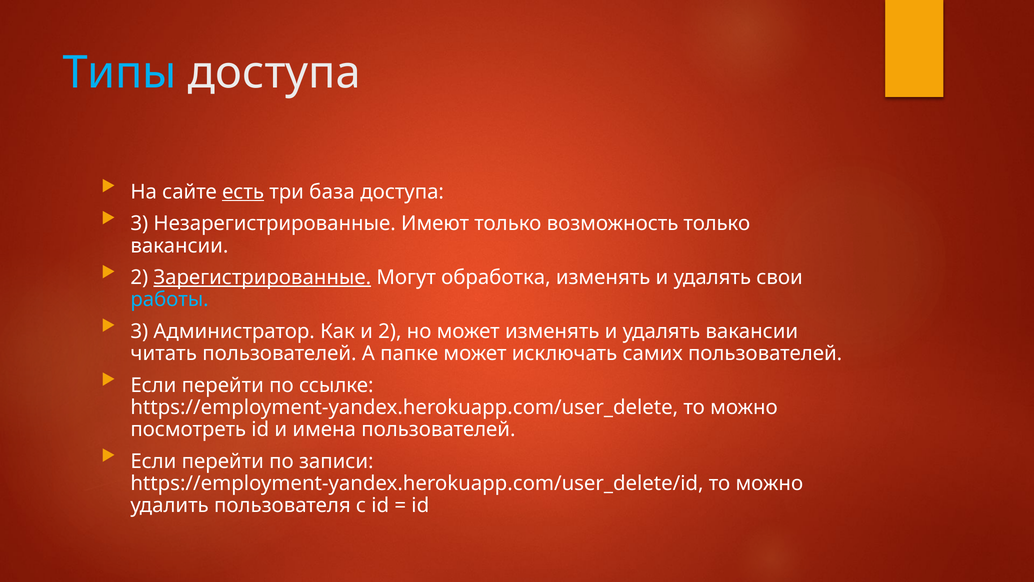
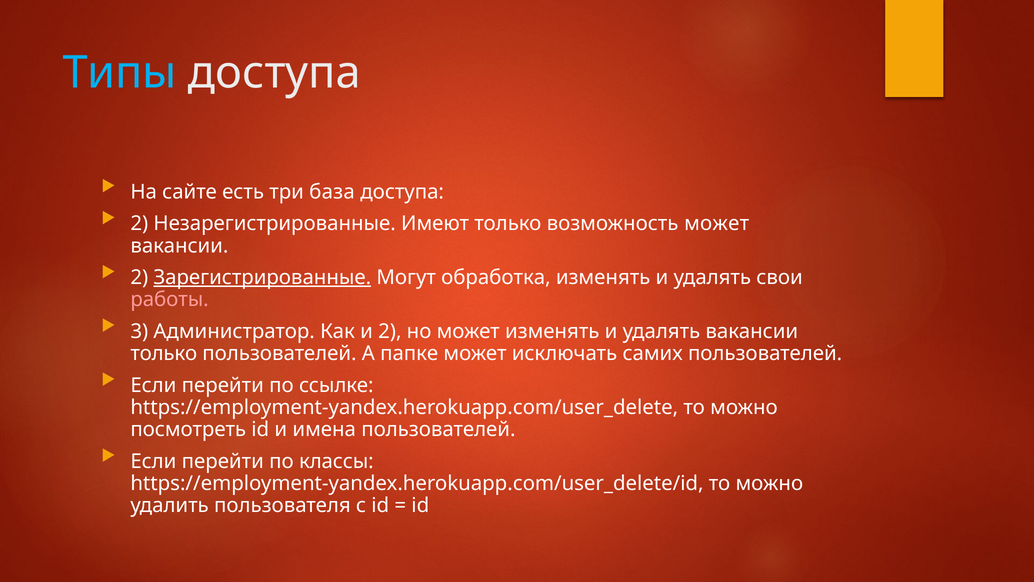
есть underline: present -> none
3 at (139, 223): 3 -> 2
возможность только: только -> может
работы colour: light blue -> pink
читать at (164, 353): читать -> только
записи: записи -> классы
